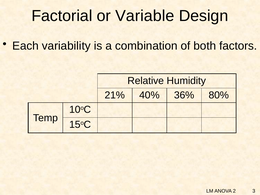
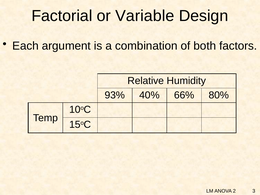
variability: variability -> argument
21%: 21% -> 93%
36%: 36% -> 66%
